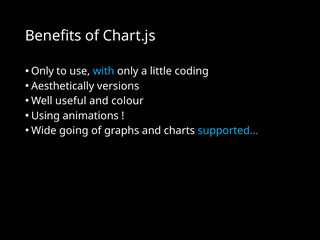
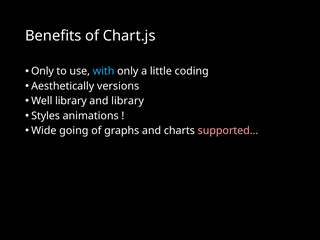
Well useful: useful -> library
and colour: colour -> library
Using: Using -> Styles
supported… colour: light blue -> pink
